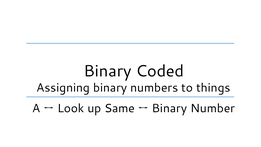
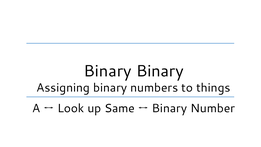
Binary Coded: Coded -> Binary
